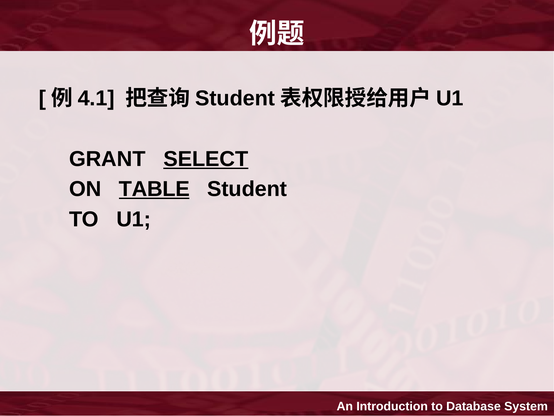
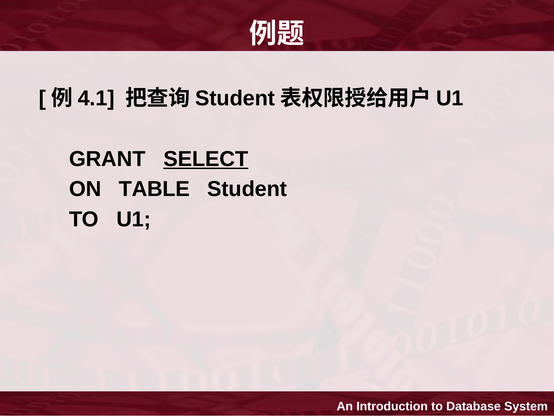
TABLE underline: present -> none
